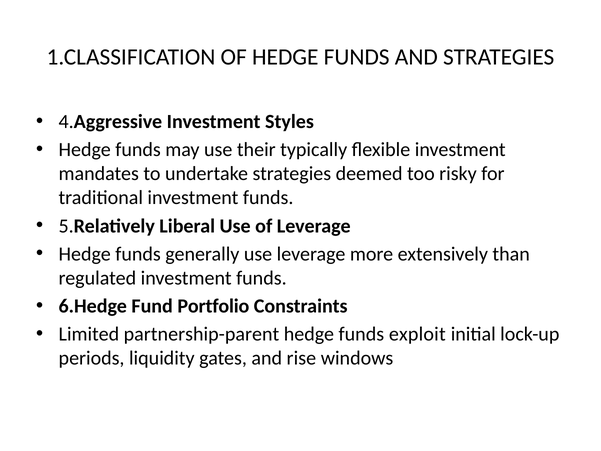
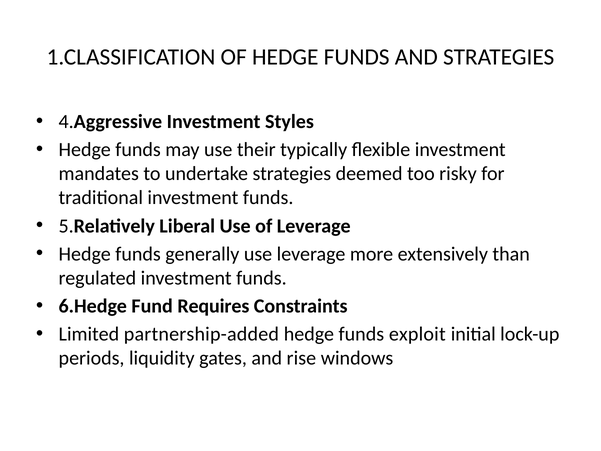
Portfolio: Portfolio -> Requires
partnership-parent: partnership-parent -> partnership-added
